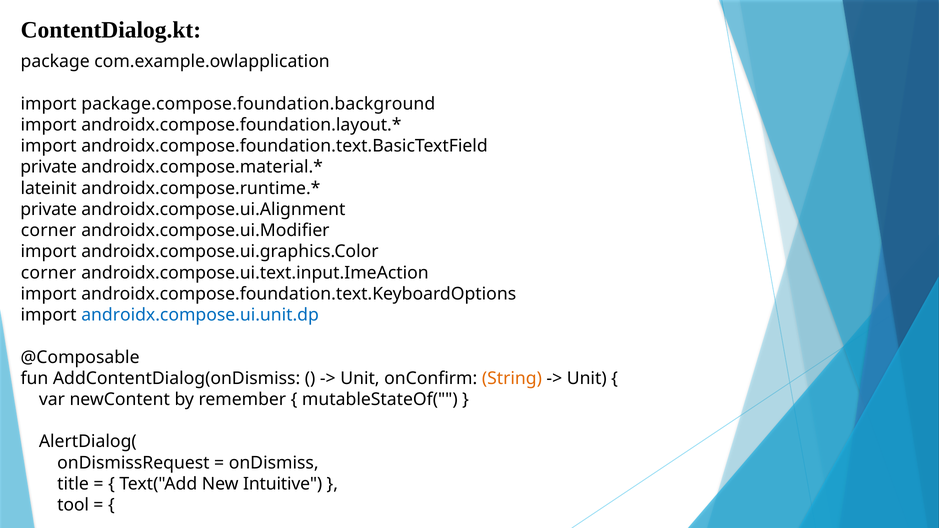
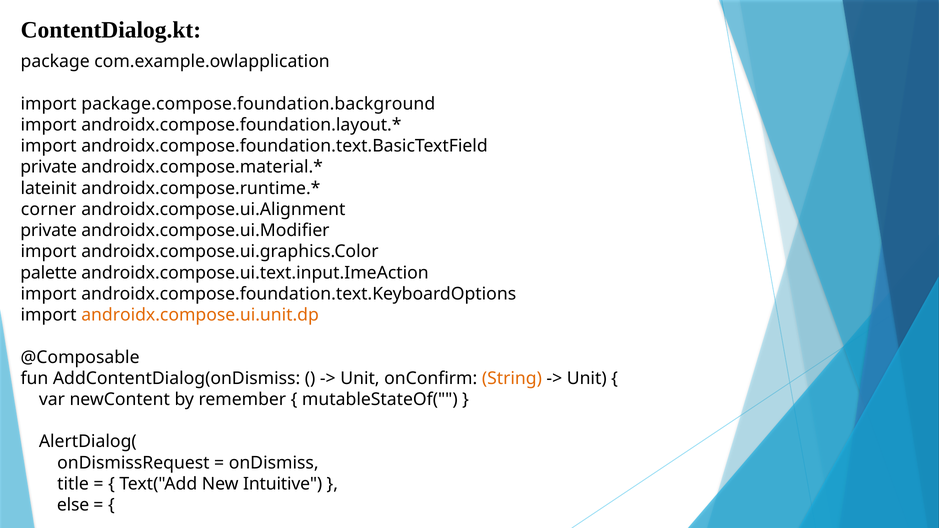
private at (49, 209): private -> corner
corner at (49, 231): corner -> private
corner at (49, 273): corner -> palette
androidx.compose.ui.unit.dp colour: blue -> orange
tool: tool -> else
